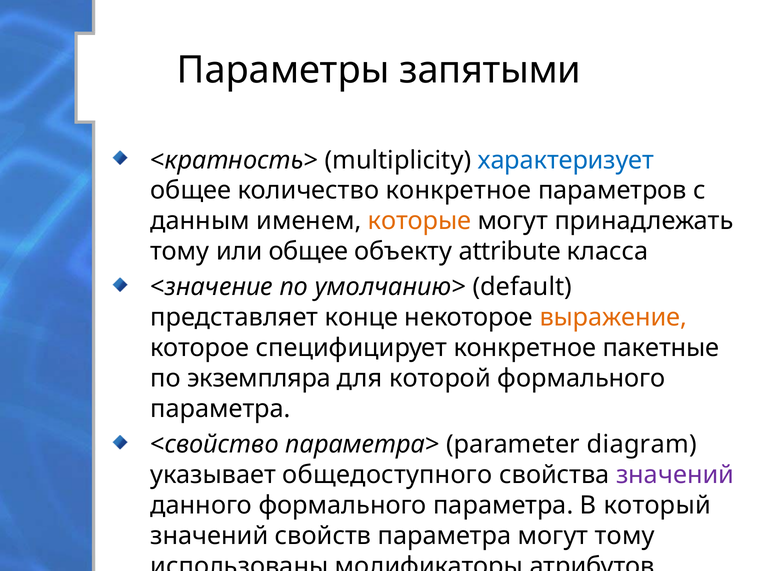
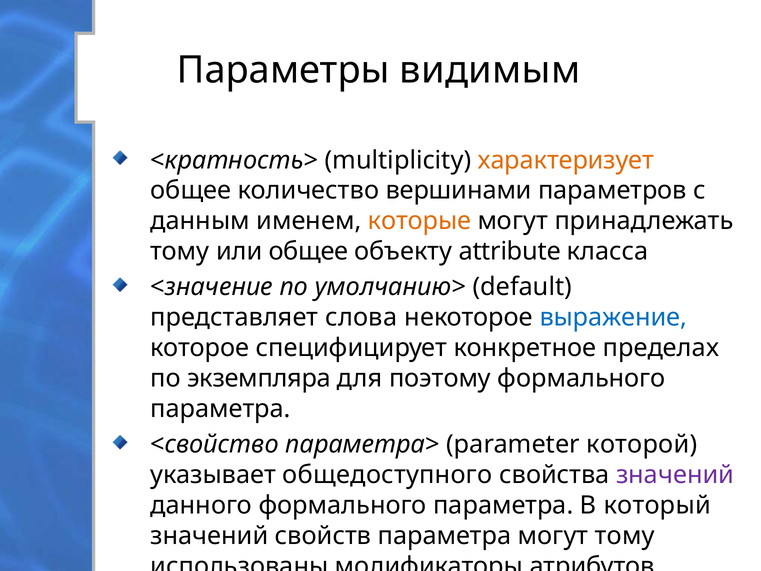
запятыми: запятыми -> видимым
характеризует colour: blue -> orange
количество конкретное: конкретное -> вершинами
конце: конце -> слова
выражение colour: orange -> blue
пакетные: пакетные -> пределах
которой: которой -> поэтому
diagram: diagram -> которой
